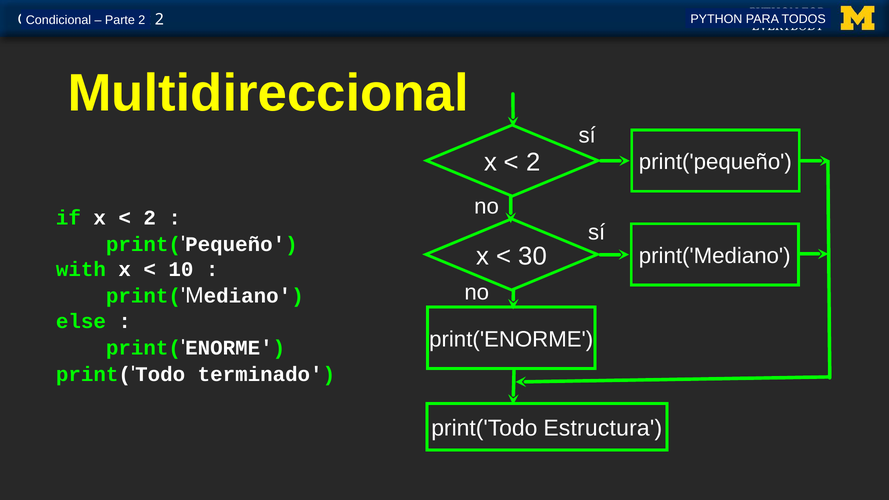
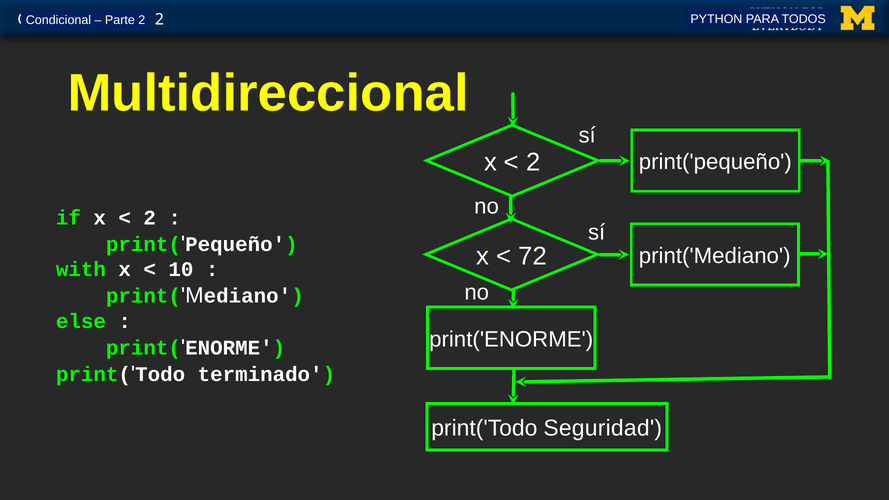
30: 30 -> 72
Estructura: Estructura -> Seguridad
